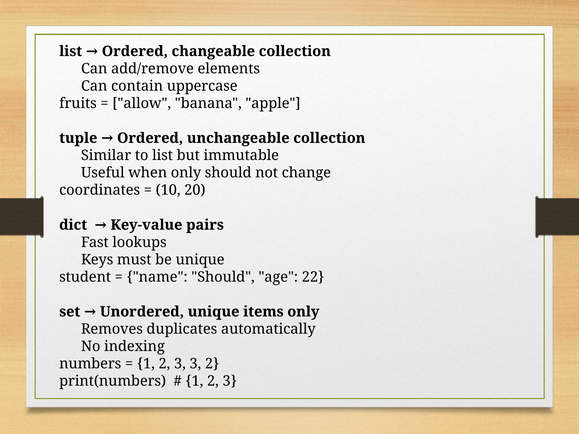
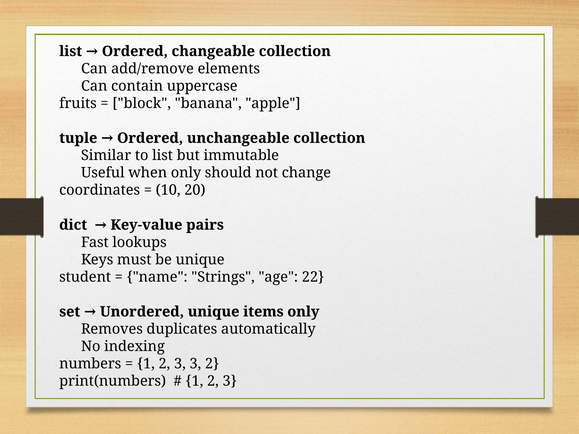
allow: allow -> block
name Should: Should -> Strings
